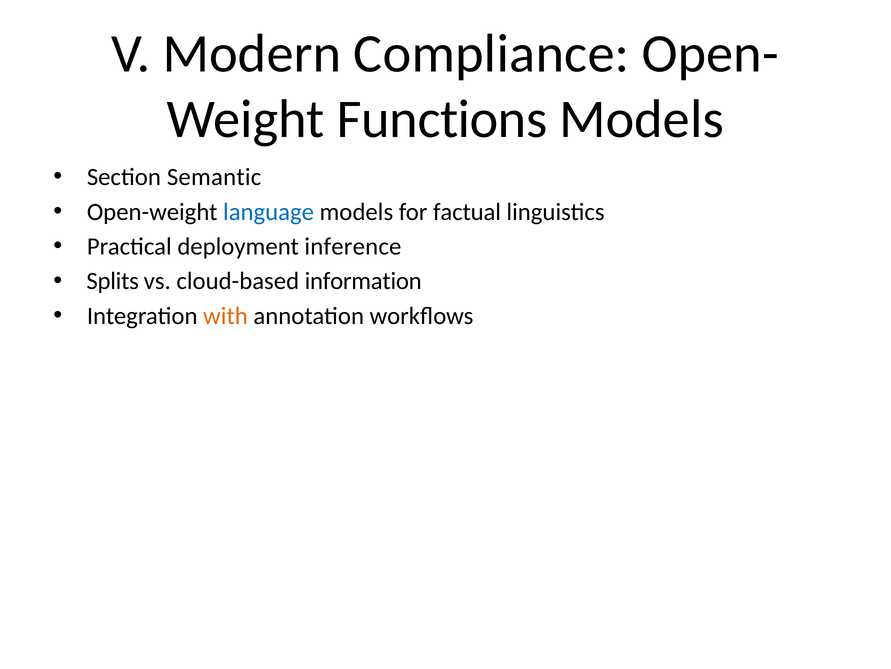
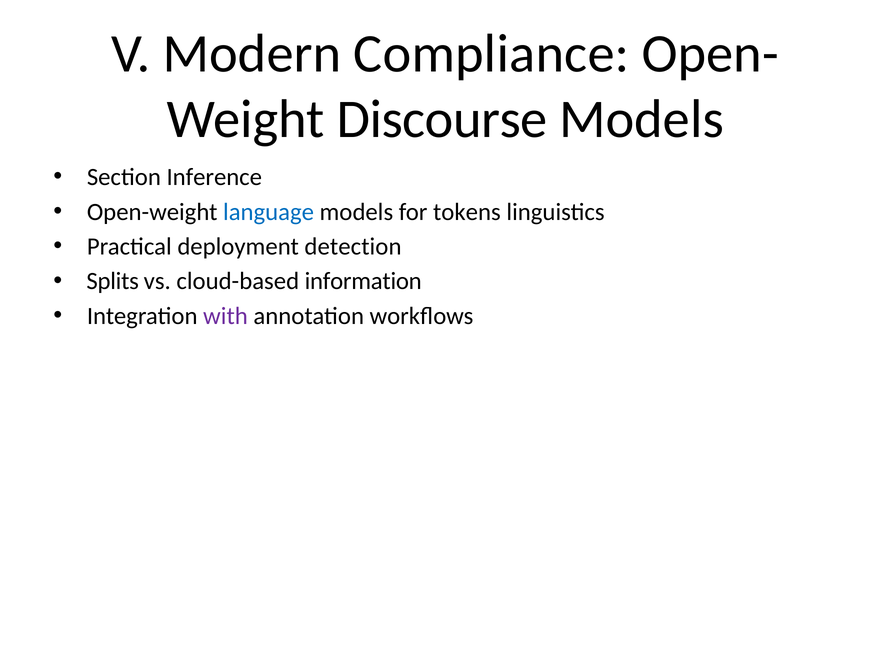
Functions: Functions -> Discourse
Semantic: Semantic -> Inference
factual: factual -> tokens
inference: inference -> detection
with colour: orange -> purple
